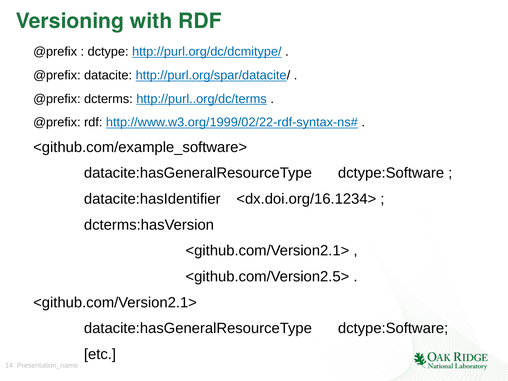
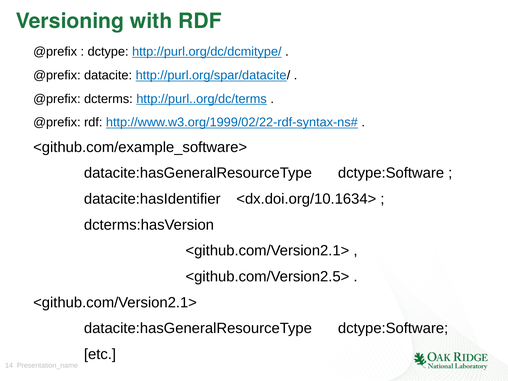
<dx.doi.org/16.1234>: <dx.doi.org/16.1234> -> <dx.doi.org/10.1634>
